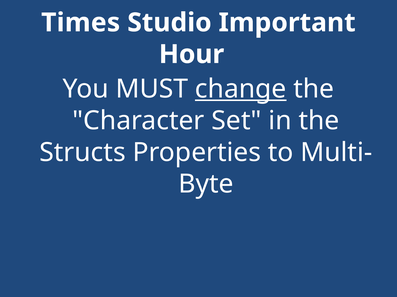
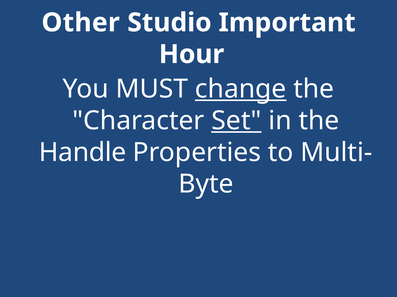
Times: Times -> Other
Set underline: none -> present
Structs: Structs -> Handle
